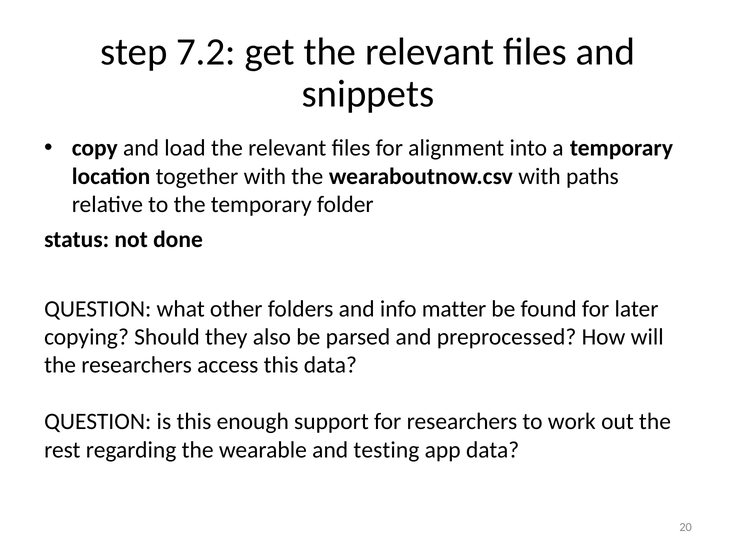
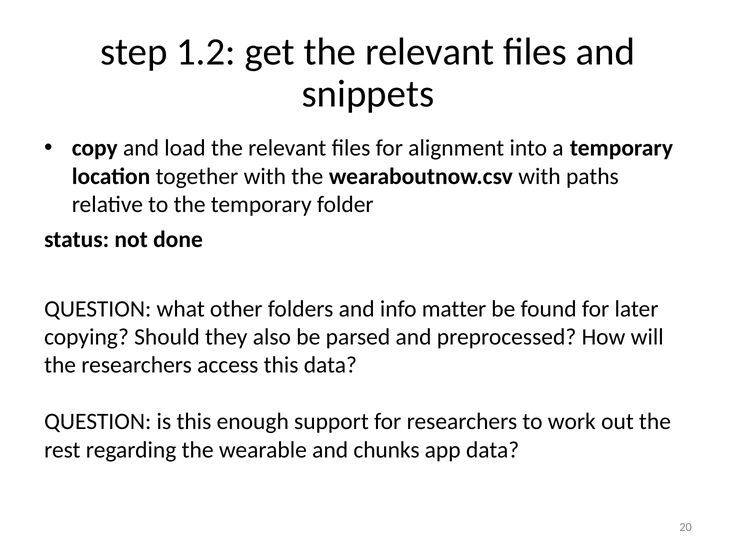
7.2: 7.2 -> 1.2
testing: testing -> chunks
